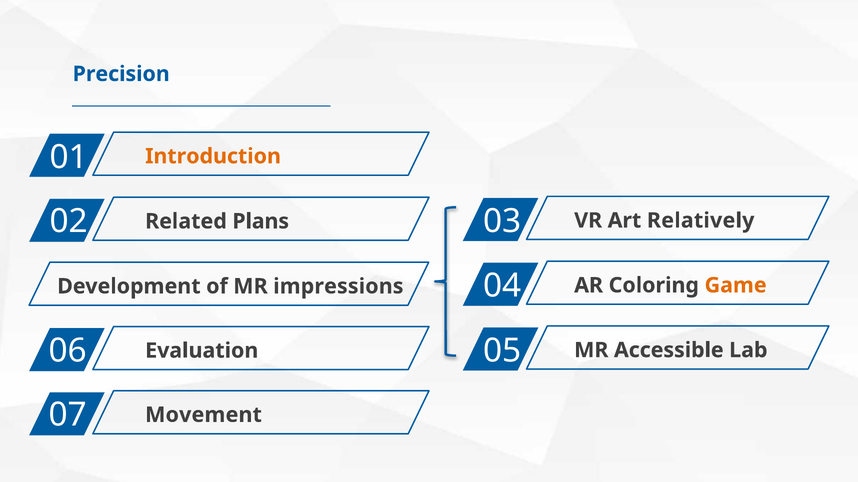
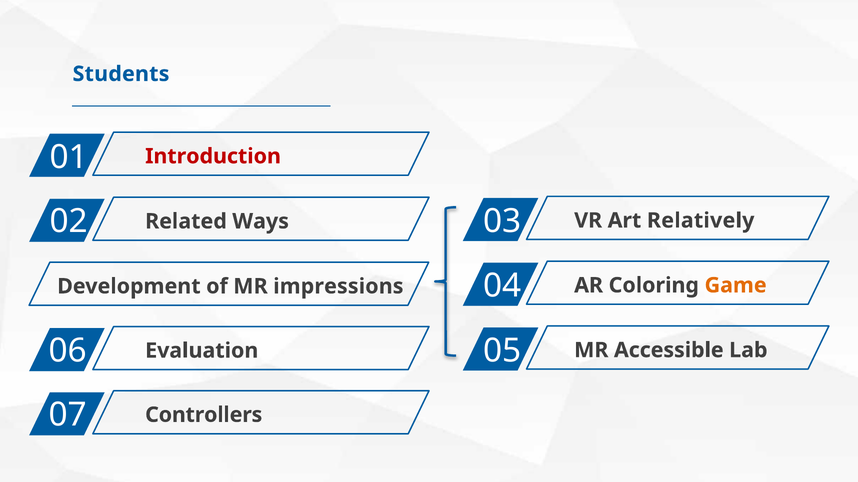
Precision: Precision -> Students
Introduction colour: orange -> red
Plans: Plans -> Ways
Movement: Movement -> Controllers
